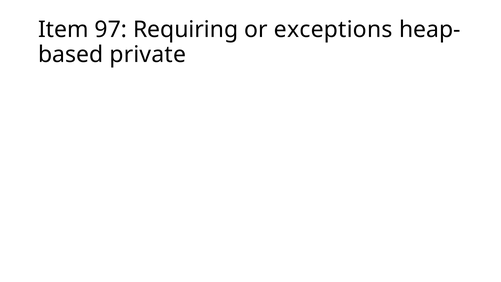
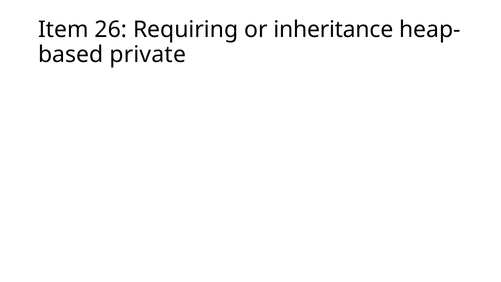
97: 97 -> 26
exceptions: exceptions -> inheritance
